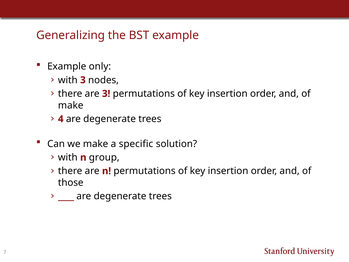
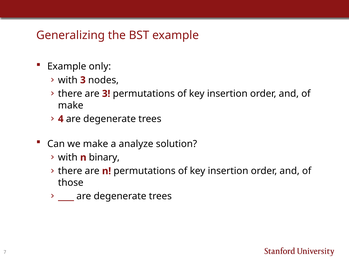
specific: specific -> analyze
group: group -> binary
